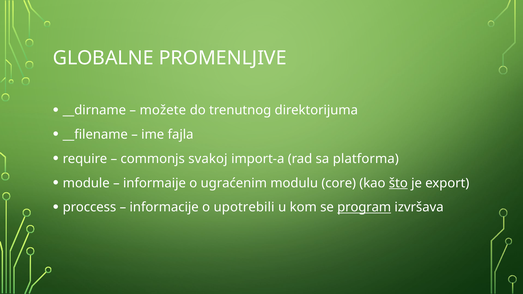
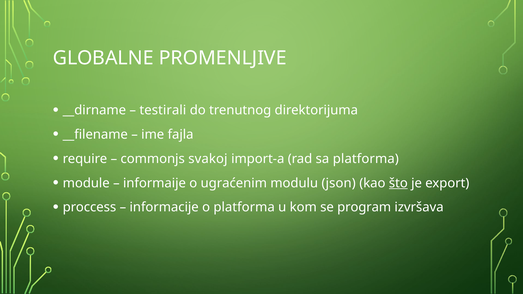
možete: možete -> testirali
core: core -> json
o upotrebili: upotrebili -> platforma
program underline: present -> none
